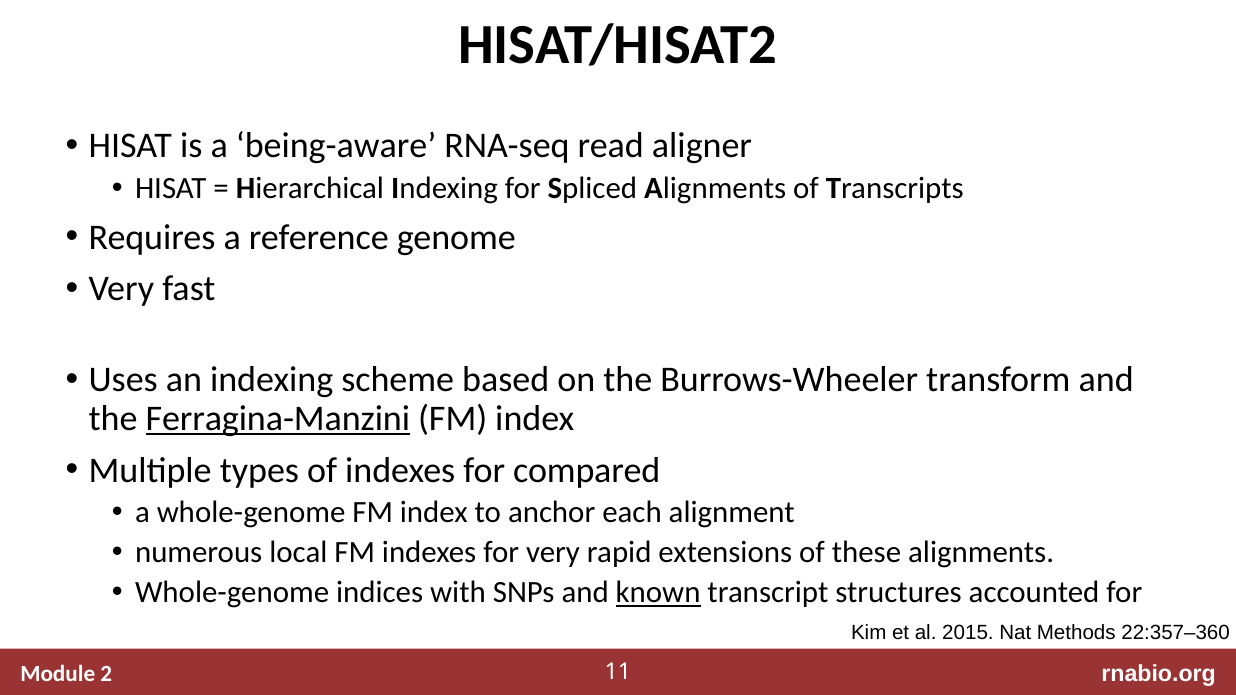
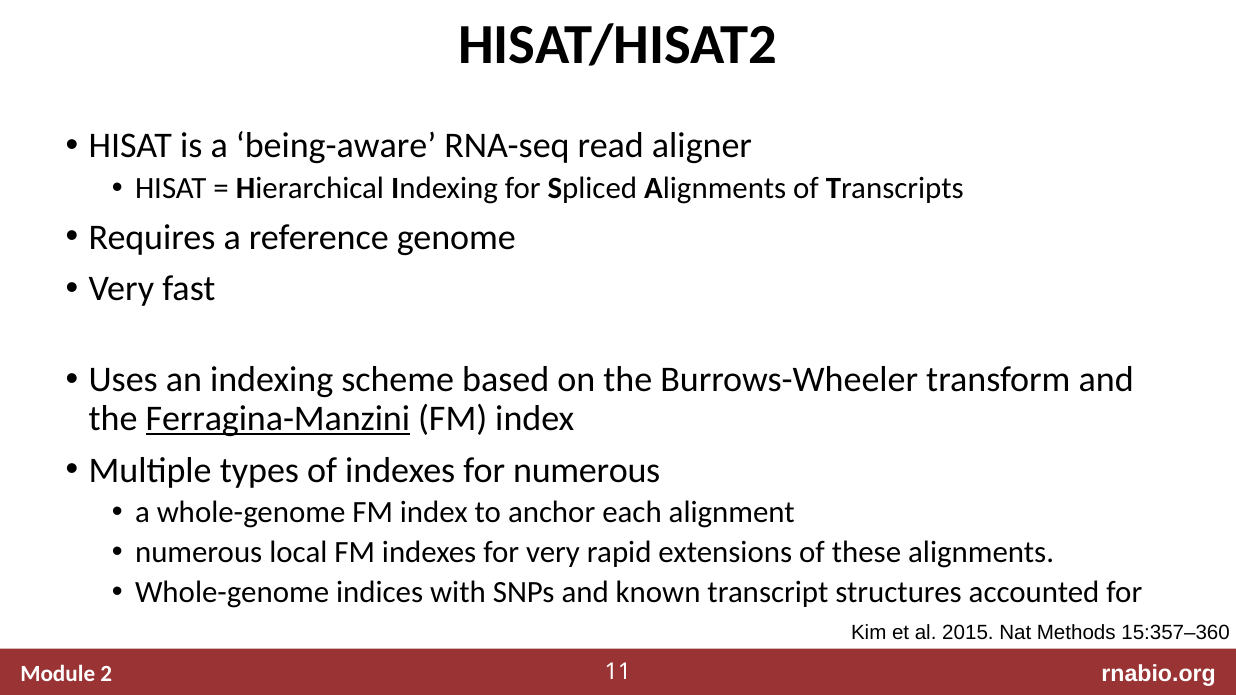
for compared: compared -> numerous
known underline: present -> none
22:357–360: 22:357–360 -> 15:357–360
